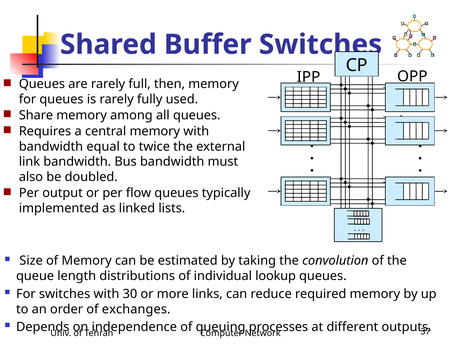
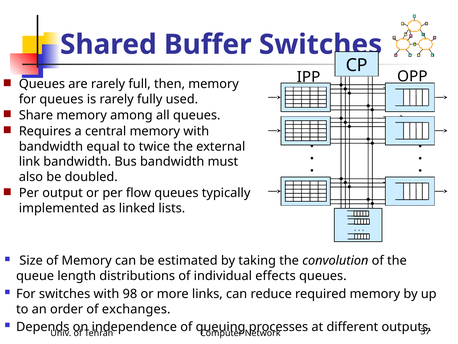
lookup: lookup -> effects
30: 30 -> 98
